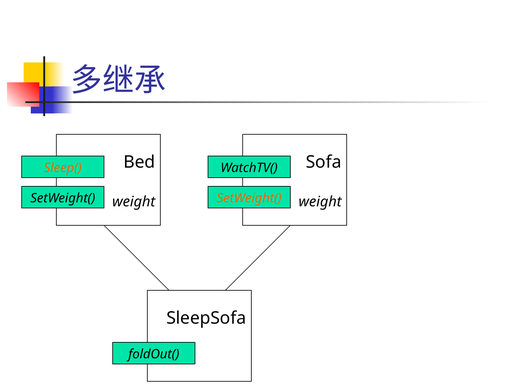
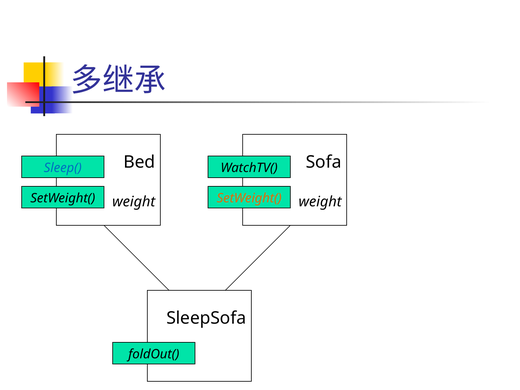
Sleep( colour: orange -> blue
